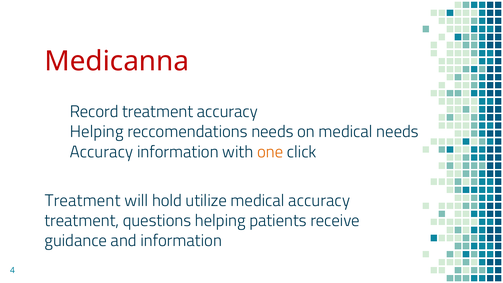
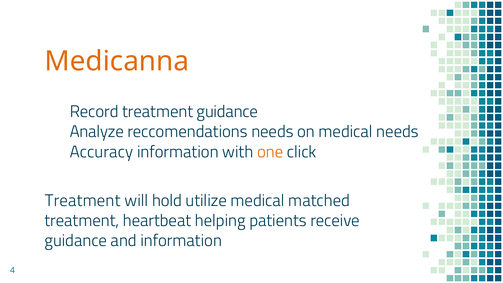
Medicanna colour: red -> orange
treatment accuracy: accuracy -> guidance
Helping at (97, 132): Helping -> Analyze
medical accuracy: accuracy -> matched
questions: questions -> heartbeat
